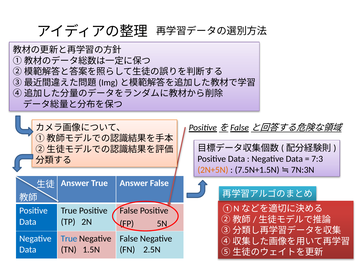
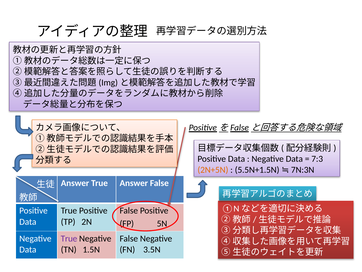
7.5N+1.5N: 7.5N+1.5N -> 5.5N+1.5N
True at (69, 238) colour: blue -> purple
2.5N: 2.5N -> 3.5N
